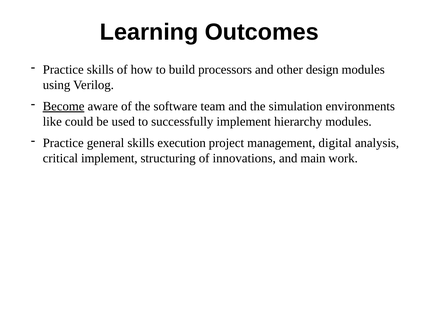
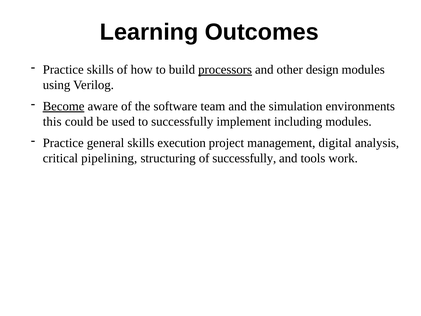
processors underline: none -> present
like: like -> this
hierarchy: hierarchy -> including
critical implement: implement -> pipelining
of innovations: innovations -> successfully
main: main -> tools
